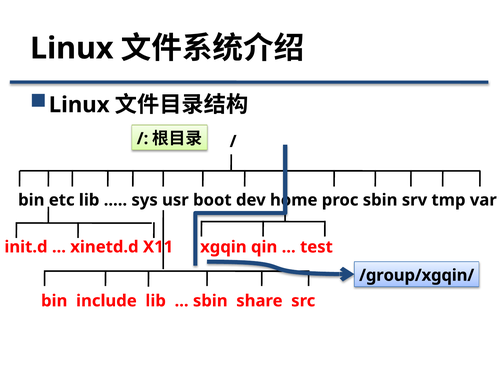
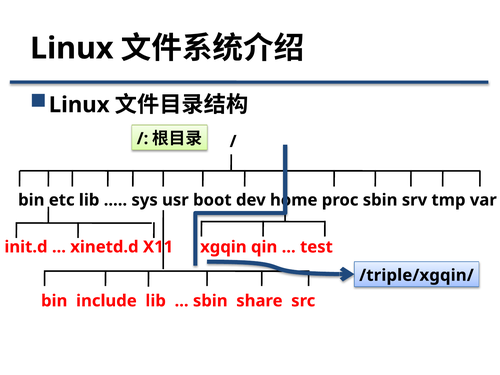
/group/xgqin/: /group/xgqin/ -> /triple/xgqin/
